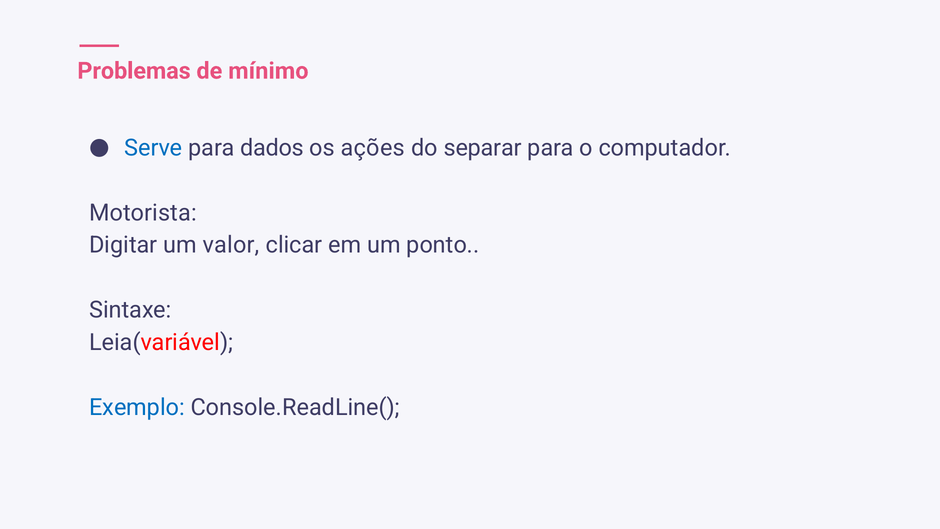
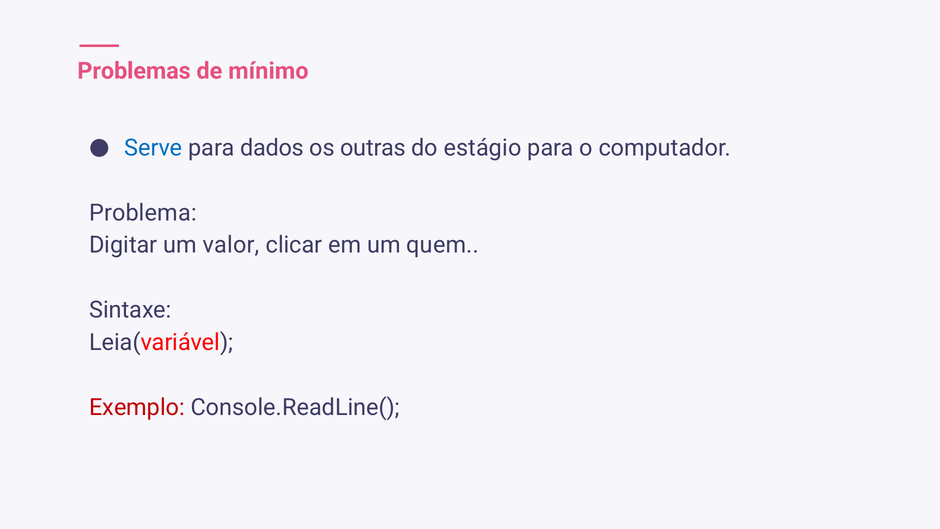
ações: ações -> outras
separar: separar -> estágio
Motorista: Motorista -> Problema
ponto: ponto -> quem
Exemplo colour: blue -> red
